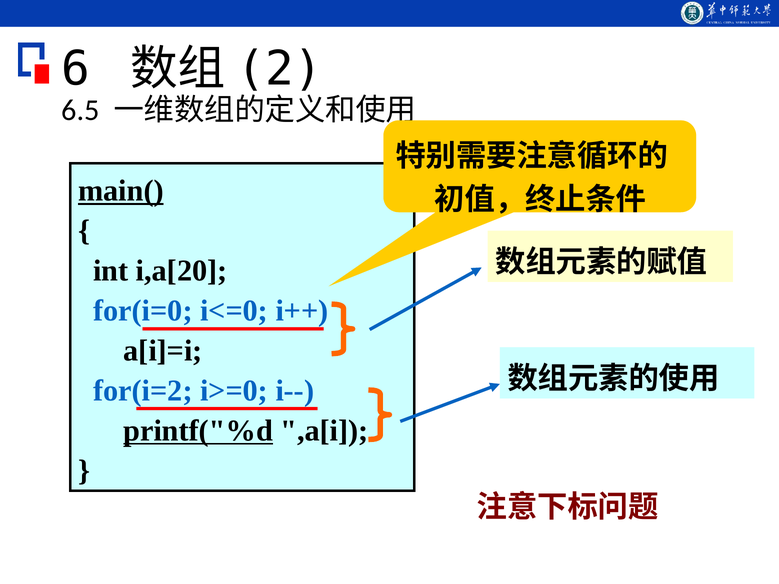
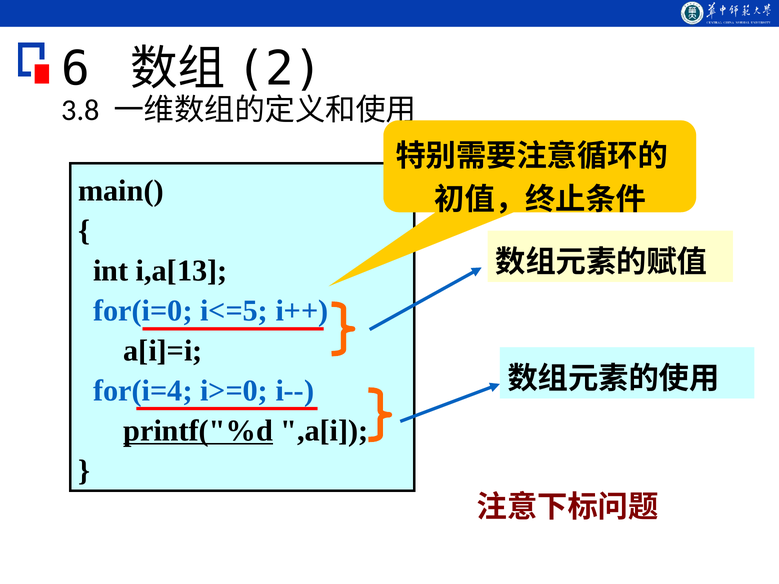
6.5: 6.5 -> 3.8
main( underline: present -> none
i,a[20: i,a[20 -> i,a[13
i<=0: i<=0 -> i<=5
for(i=2: for(i=2 -> for(i=4
